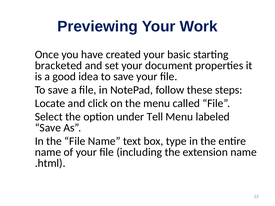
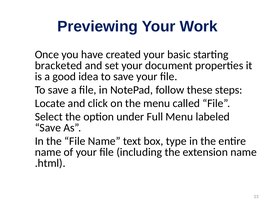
Tell: Tell -> Full
